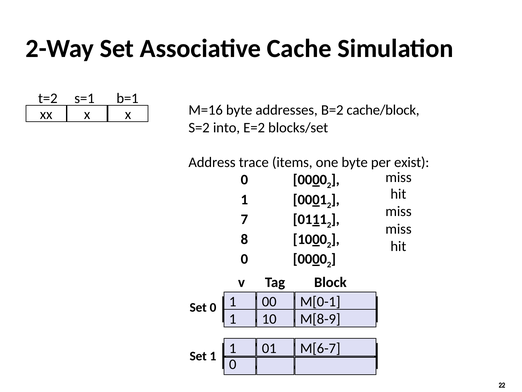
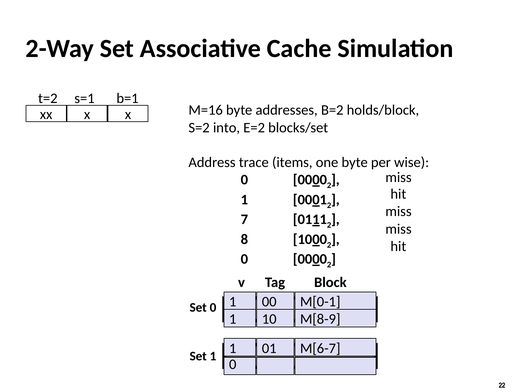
cache/block: cache/block -> holds/block
exist: exist -> wise
